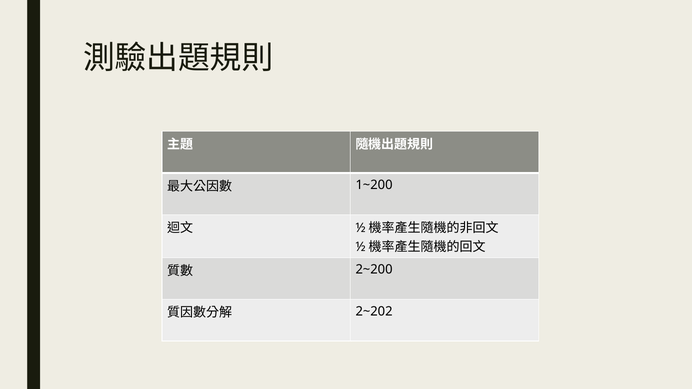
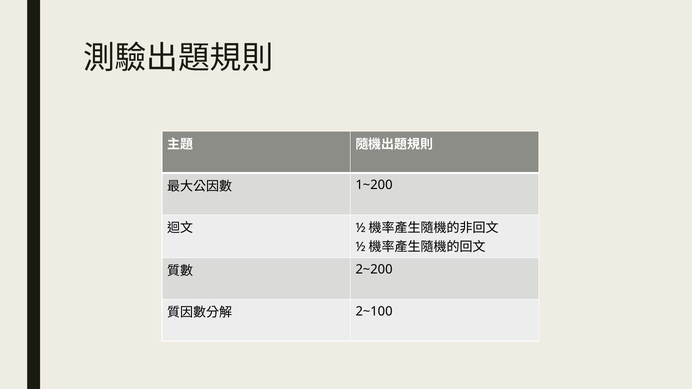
2~202: 2~202 -> 2~100
